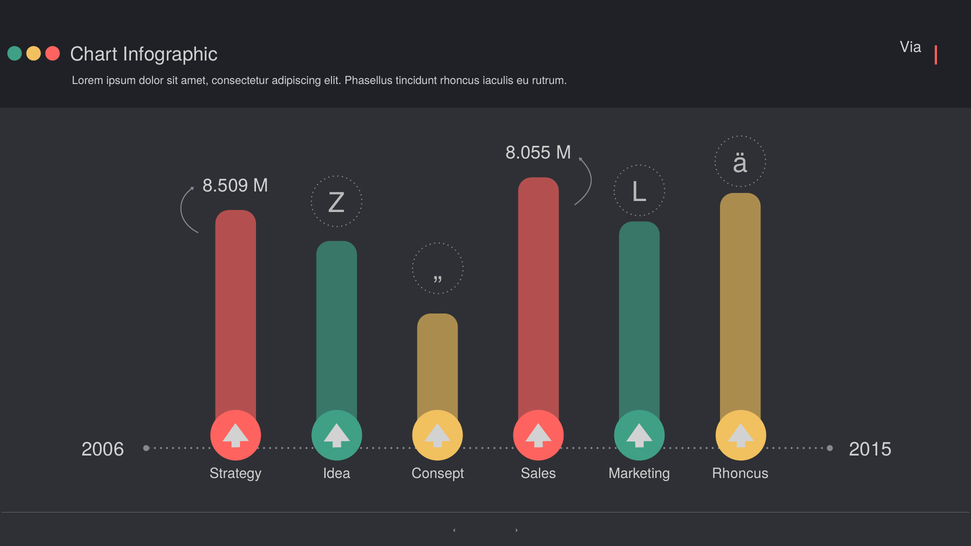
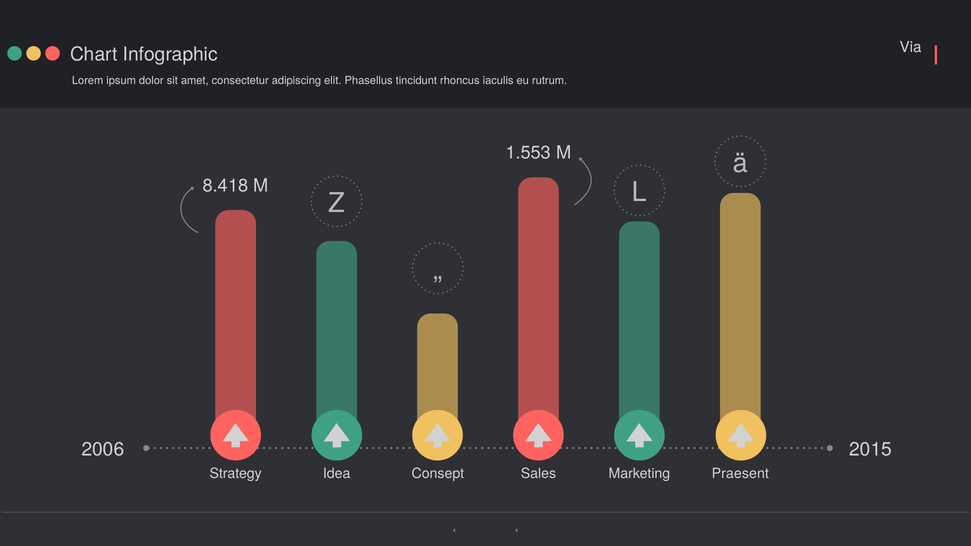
8.055: 8.055 -> 1.553
8.509: 8.509 -> 8.418
Marketing Rhoncus: Rhoncus -> Praesent
